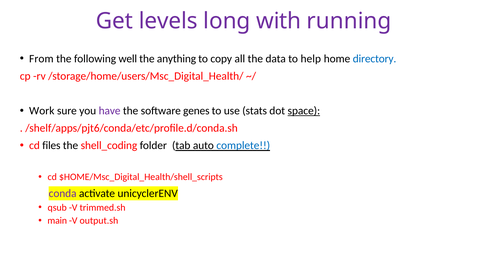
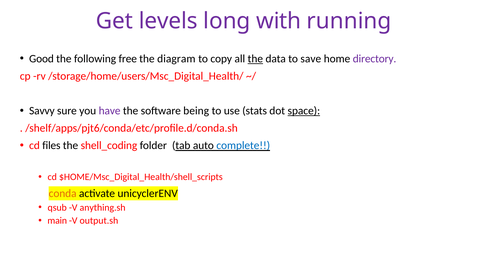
From: From -> Good
well: well -> free
anything: anything -> diagram
the at (255, 59) underline: none -> present
help: help -> save
directory colour: blue -> purple
Work: Work -> Savvy
genes: genes -> being
conda colour: purple -> orange
trimmed.sh: trimmed.sh -> anything.sh
